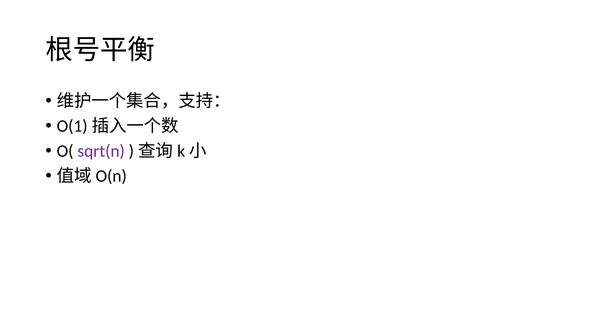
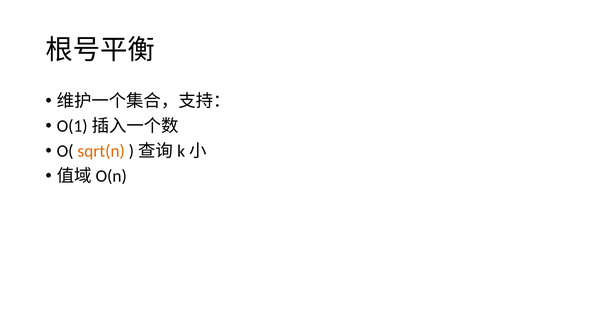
sqrt(n colour: purple -> orange
